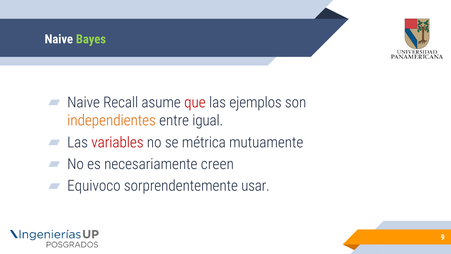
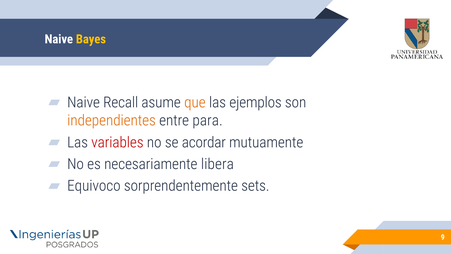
Bayes colour: light green -> yellow
que colour: red -> orange
igual: igual -> para
métrica: métrica -> acordar
creen: creen -> libera
usar: usar -> sets
